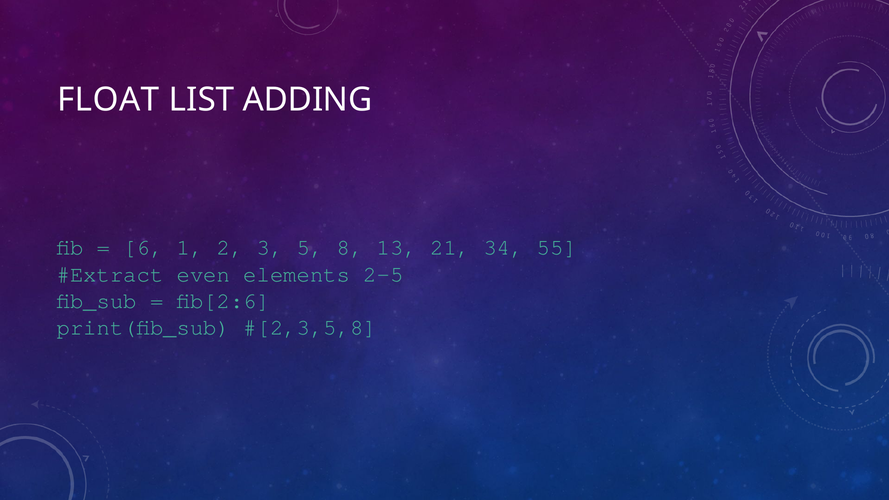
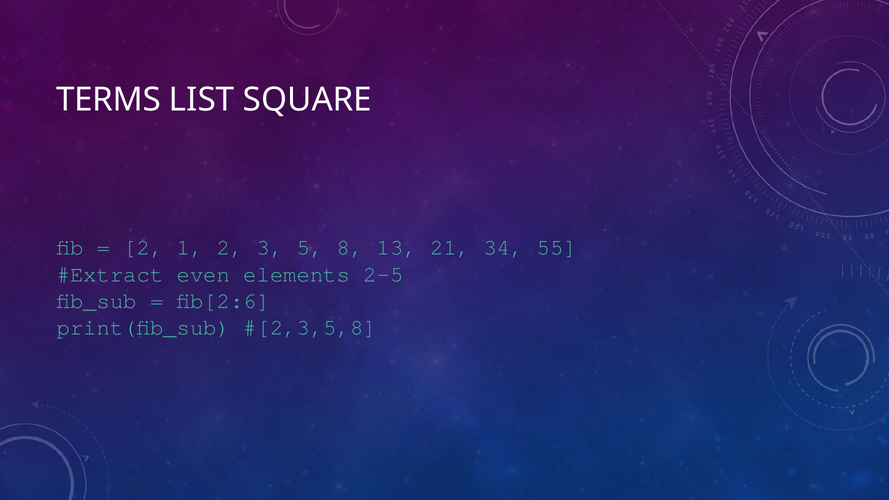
FLOAT: FLOAT -> TERMS
ADDING: ADDING -> SQUARE
6 at (143, 248): 6 -> 2
